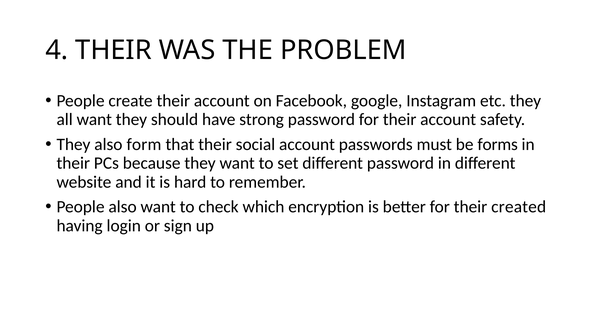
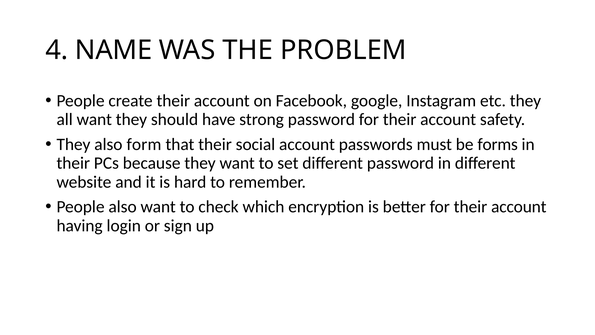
4 THEIR: THEIR -> NAME
better for their created: created -> account
